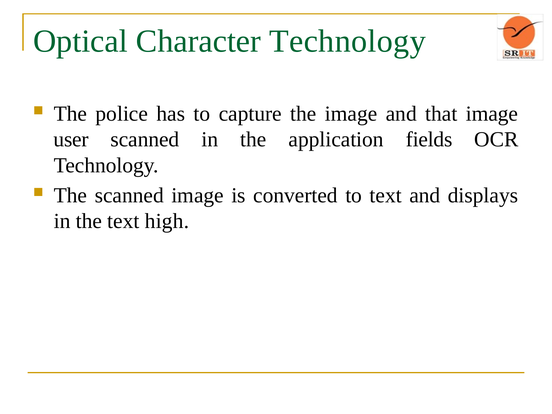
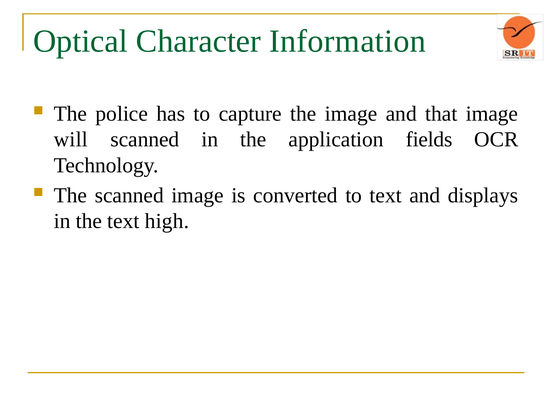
Character Technology: Technology -> Information
user: user -> will
